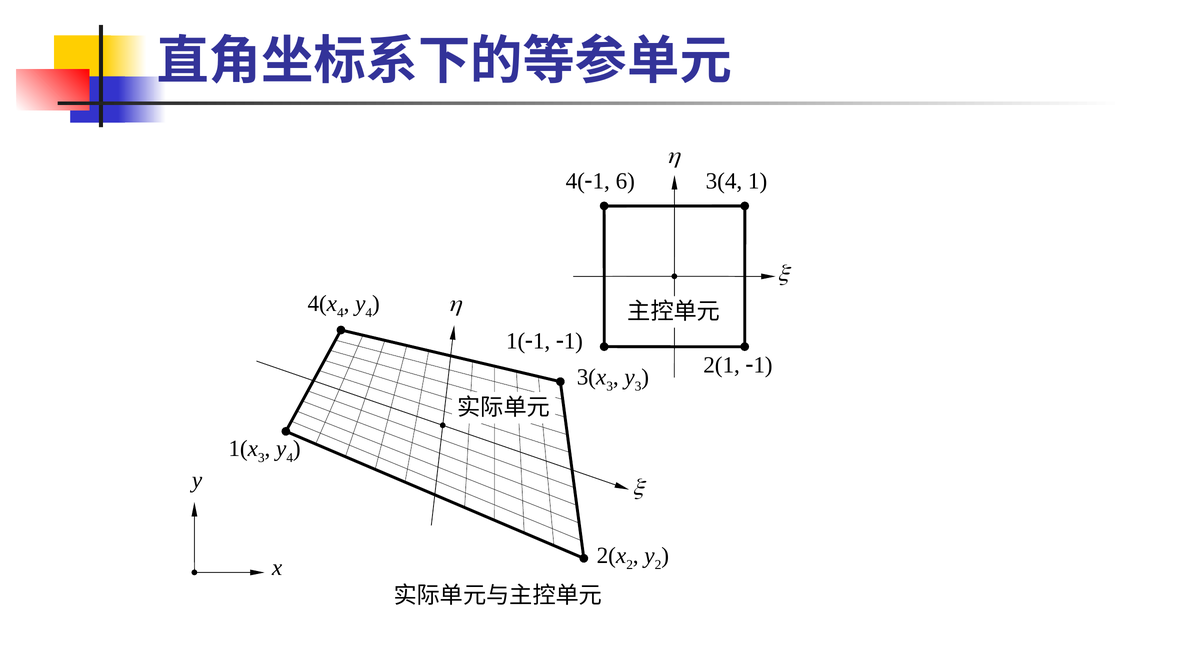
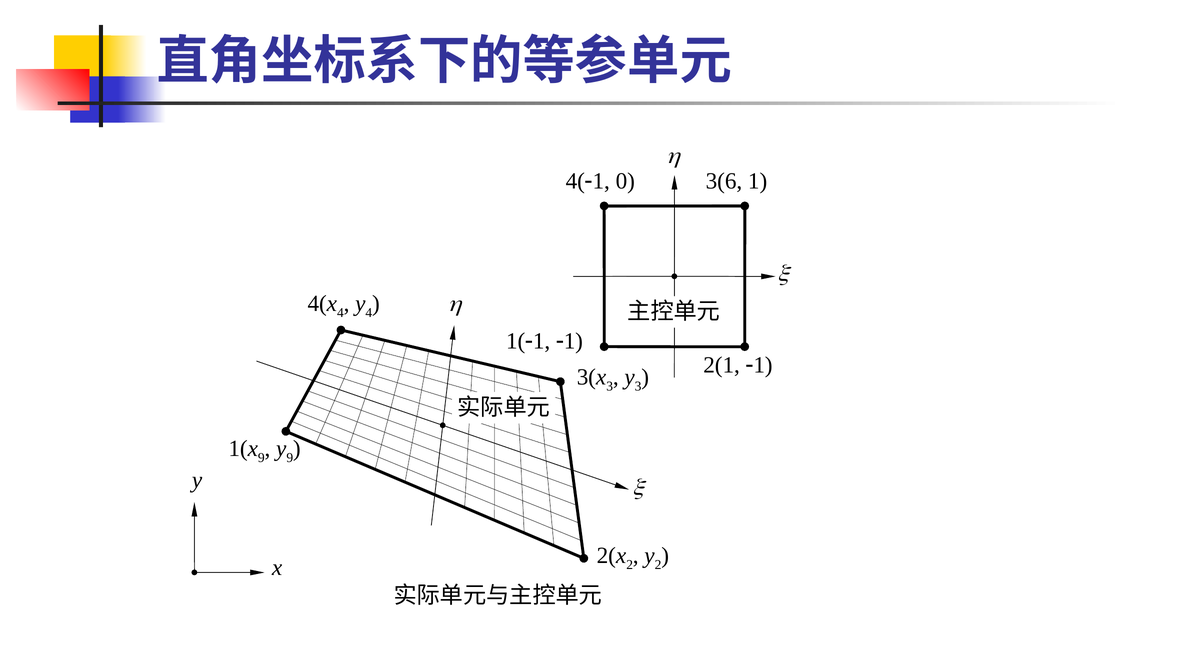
6: 6 -> 0
3(4: 3(4 -> 3(6
3 at (261, 458): 3 -> 9
4 at (290, 458): 4 -> 9
